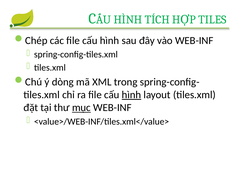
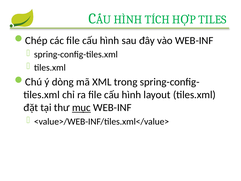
hình at (131, 95) underline: present -> none
